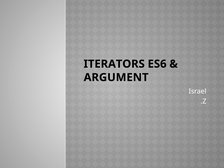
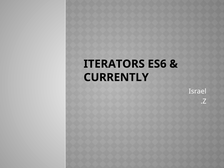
ARGUMENT: ARGUMENT -> CURRENTLY
